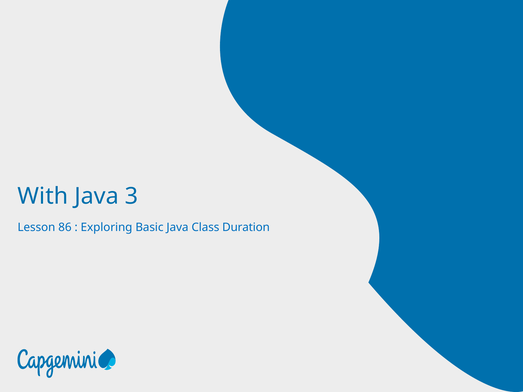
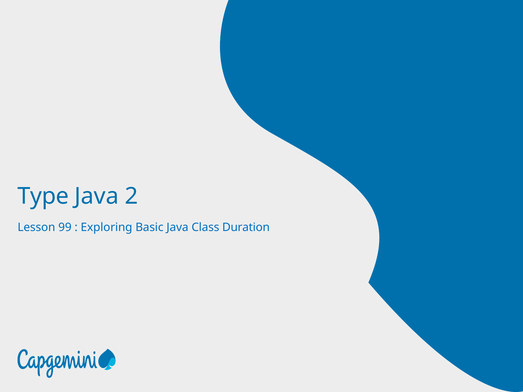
With: With -> Type
3: 3 -> 2
86: 86 -> 99
